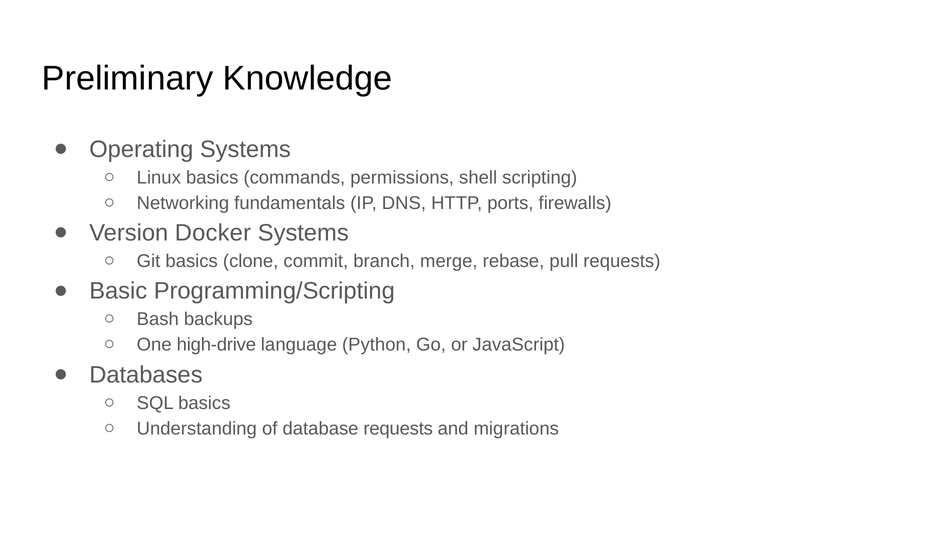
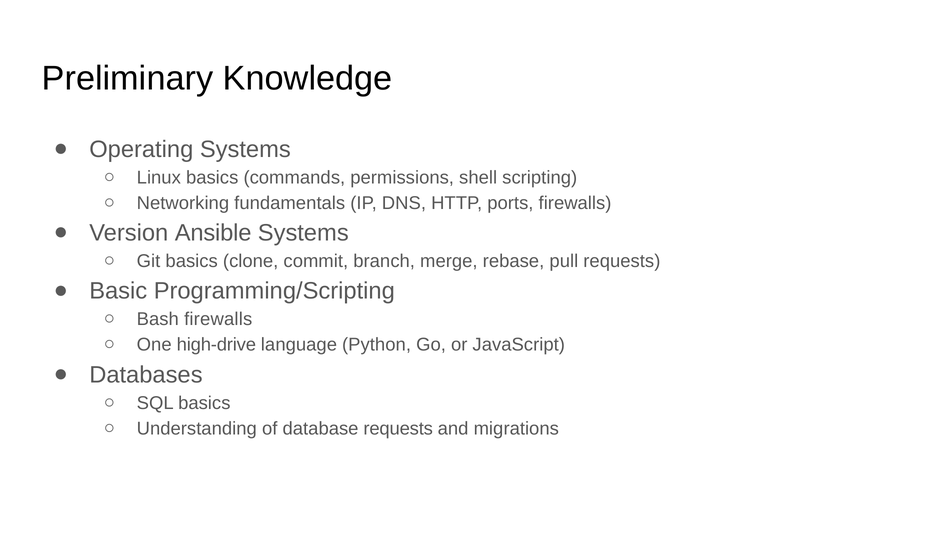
Docker: Docker -> Ansible
Bash backups: backups -> firewalls
